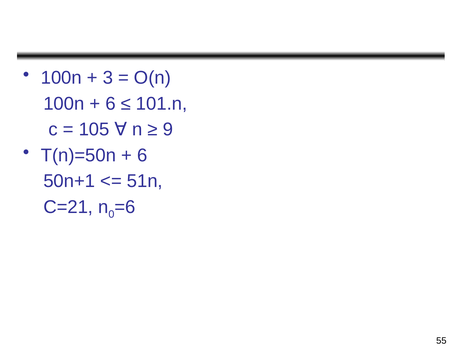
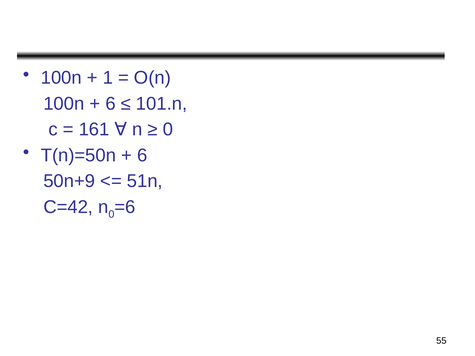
3: 3 -> 1
105: 105 -> 161
9 at (168, 130): 9 -> 0
50n+1: 50n+1 -> 50n+9
C=21: C=21 -> C=42
